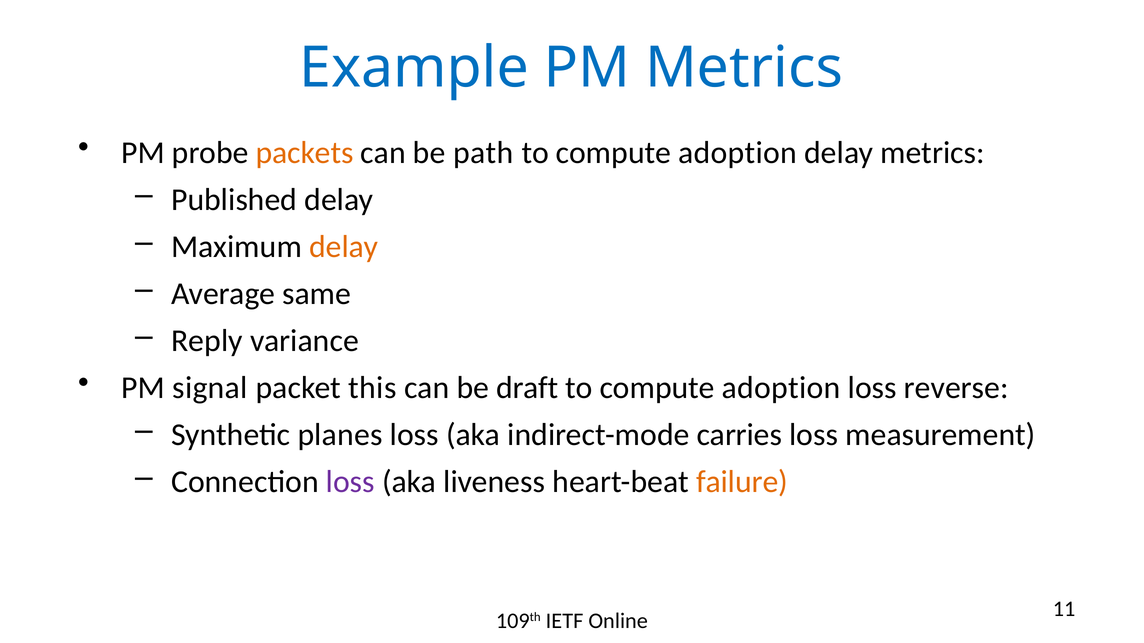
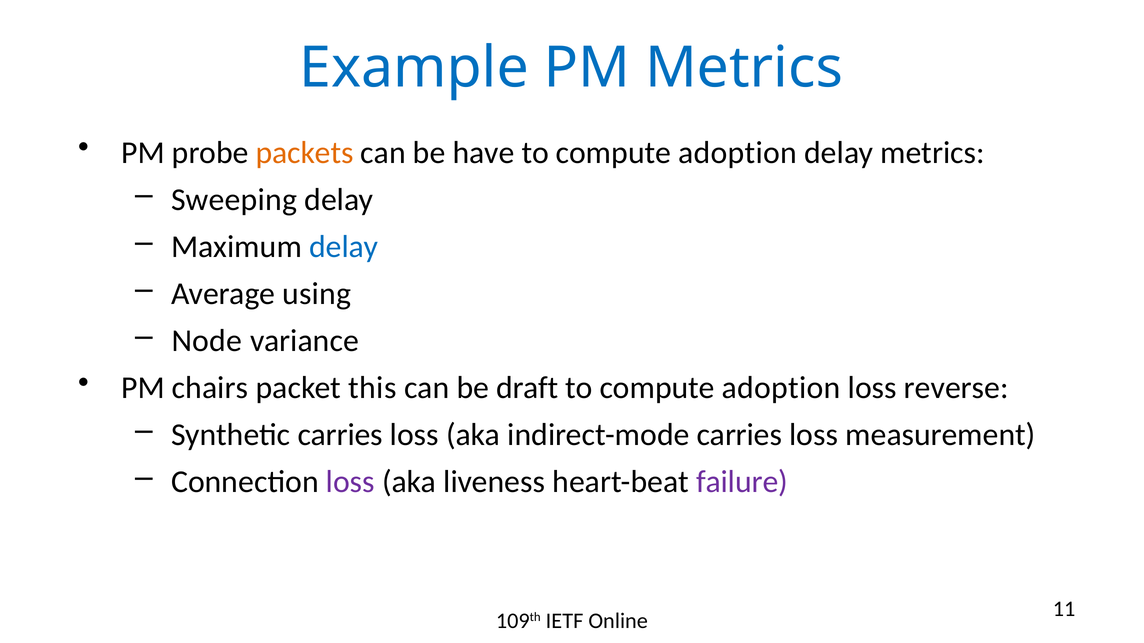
path: path -> have
Published: Published -> Sweeping
delay at (344, 247) colour: orange -> blue
same: same -> using
Reply: Reply -> Node
signal: signal -> chairs
Synthetic planes: planes -> carries
failure colour: orange -> purple
